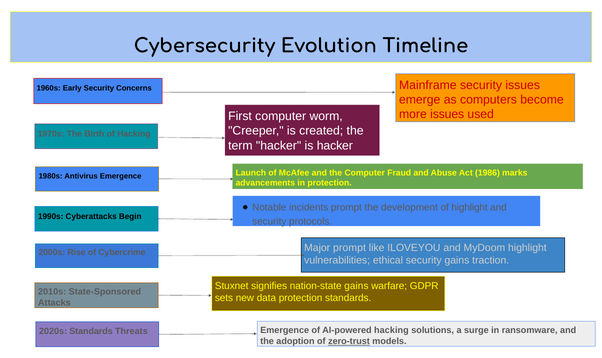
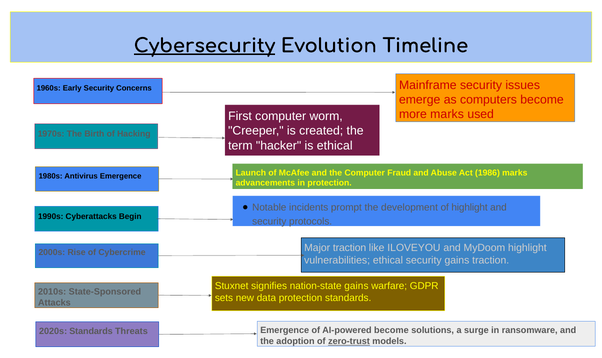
Cybersecurity underline: none -> present
more issues: issues -> marks
is hacker: hacker -> ethical
Major prompt: prompt -> traction
AI-powered hacking: hacking -> become
